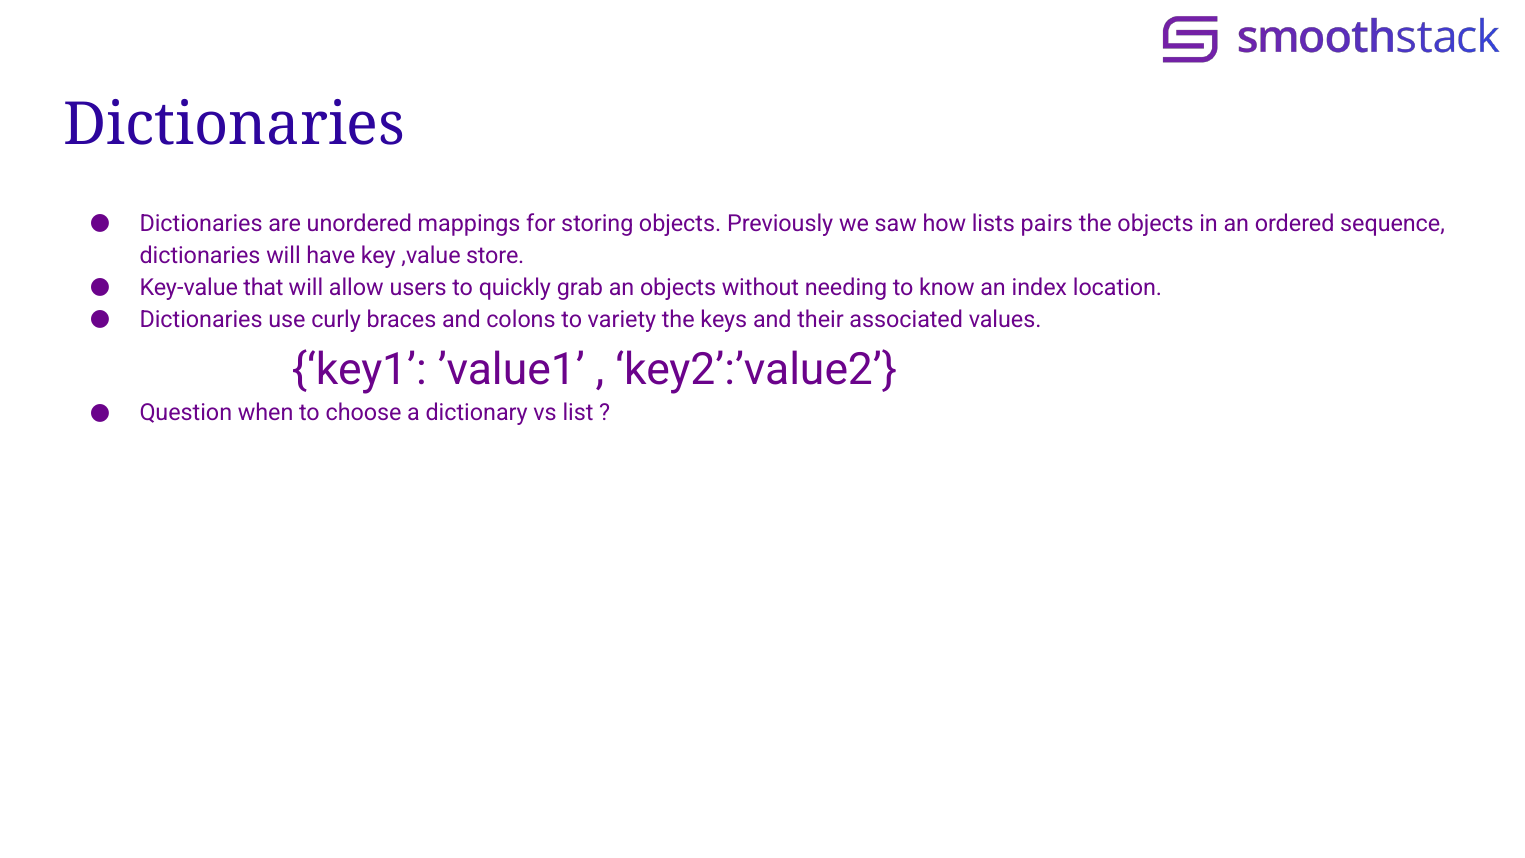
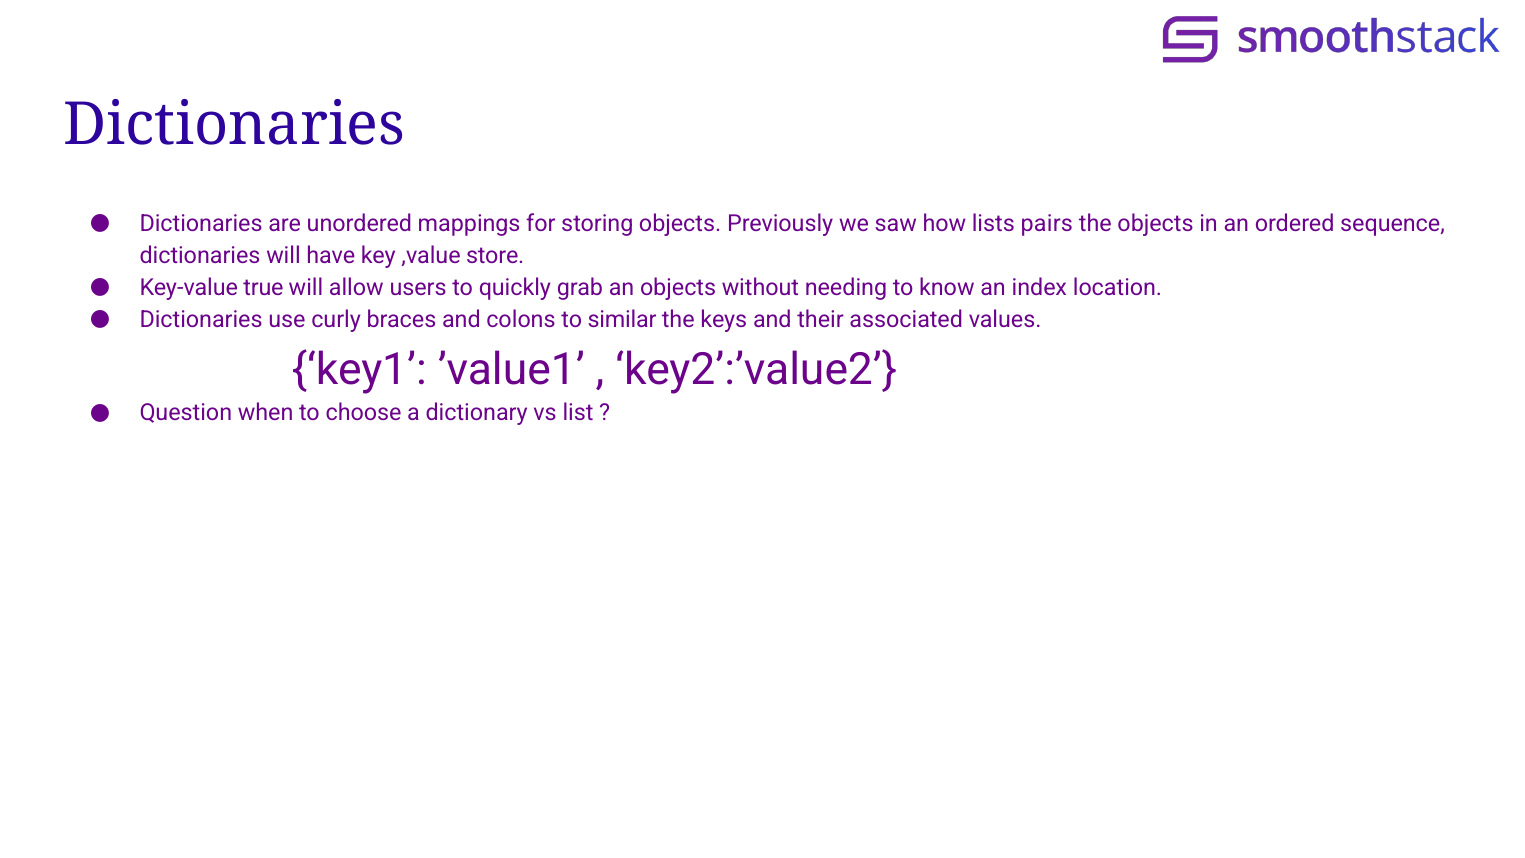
that: that -> true
variety: variety -> similar
